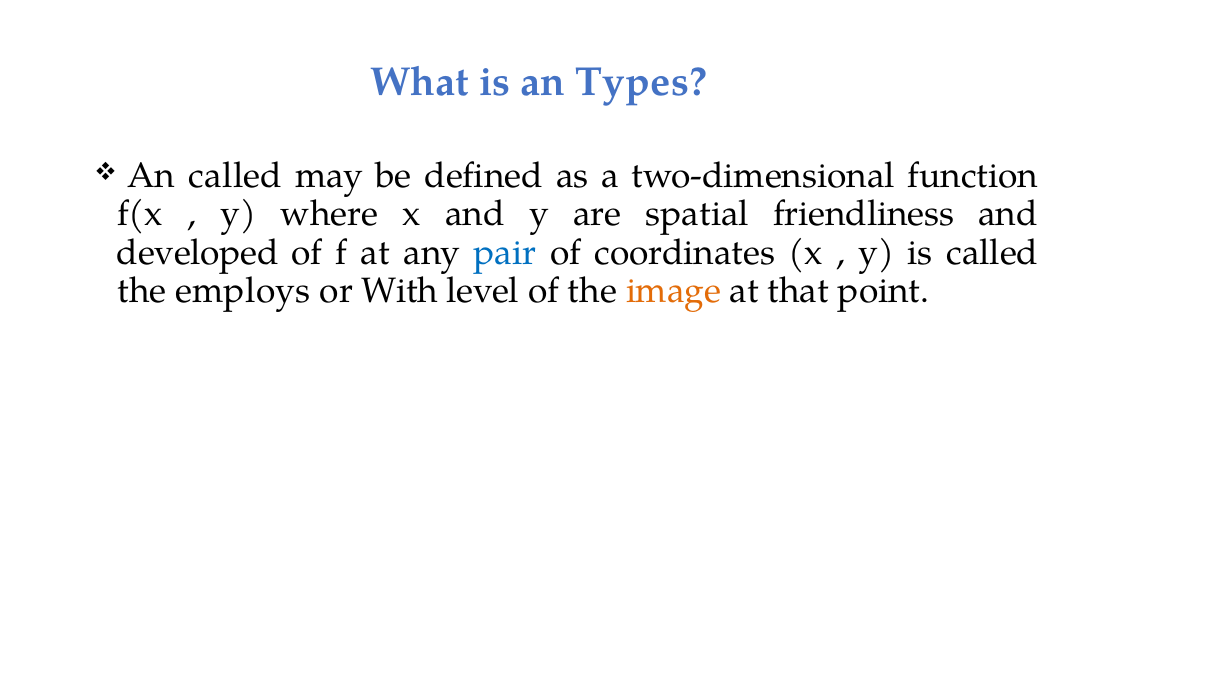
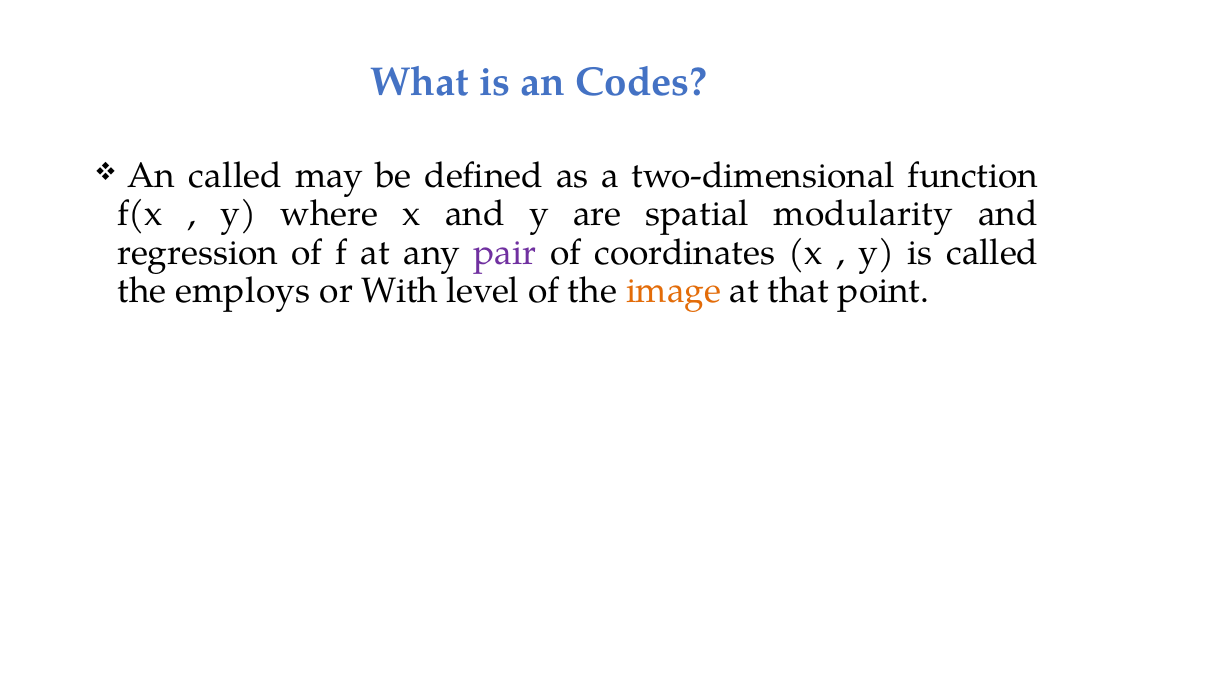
Types: Types -> Codes
friendliness: friendliness -> modularity
developed: developed -> regression
pair colour: blue -> purple
